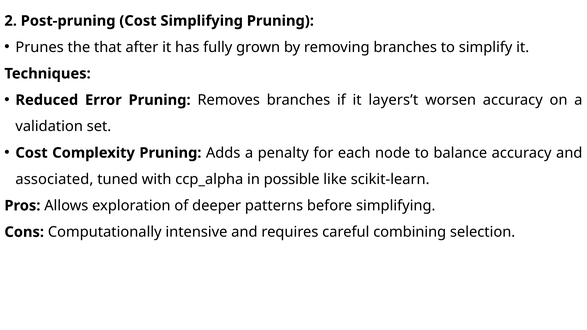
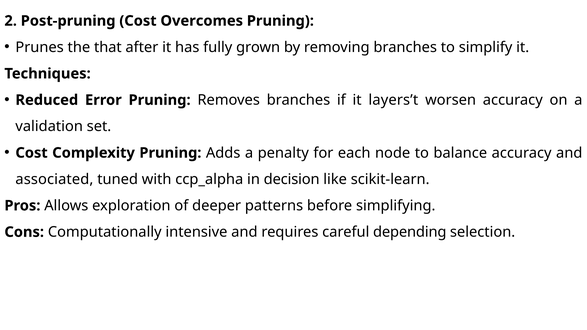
Cost Simplifying: Simplifying -> Overcomes
possible: possible -> decision
combining: combining -> depending
